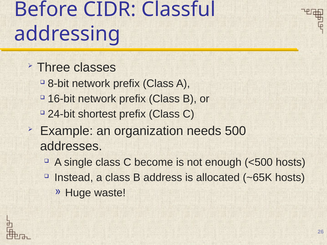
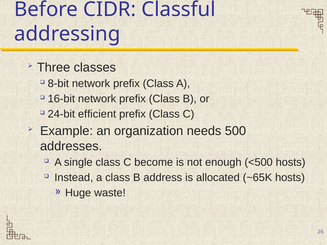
shortest: shortest -> efficient
